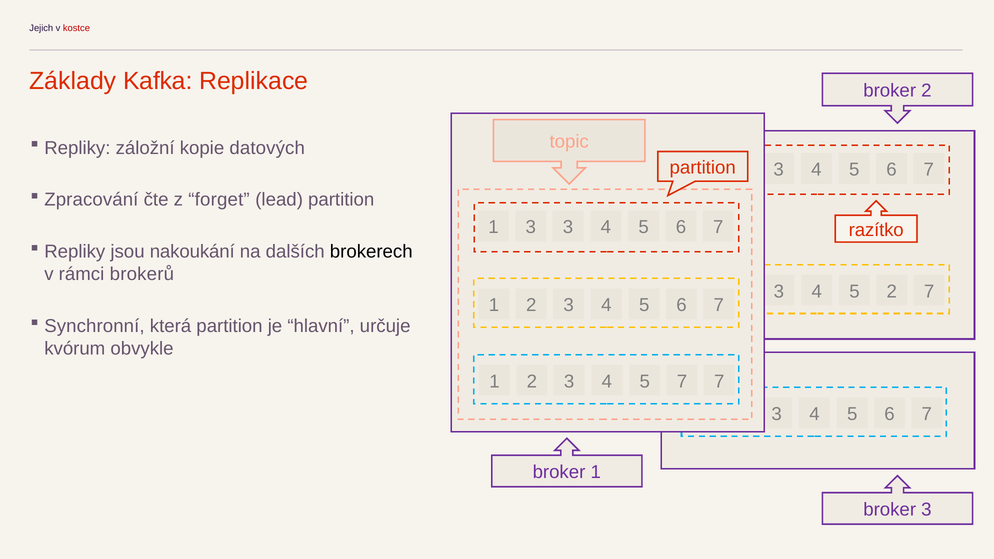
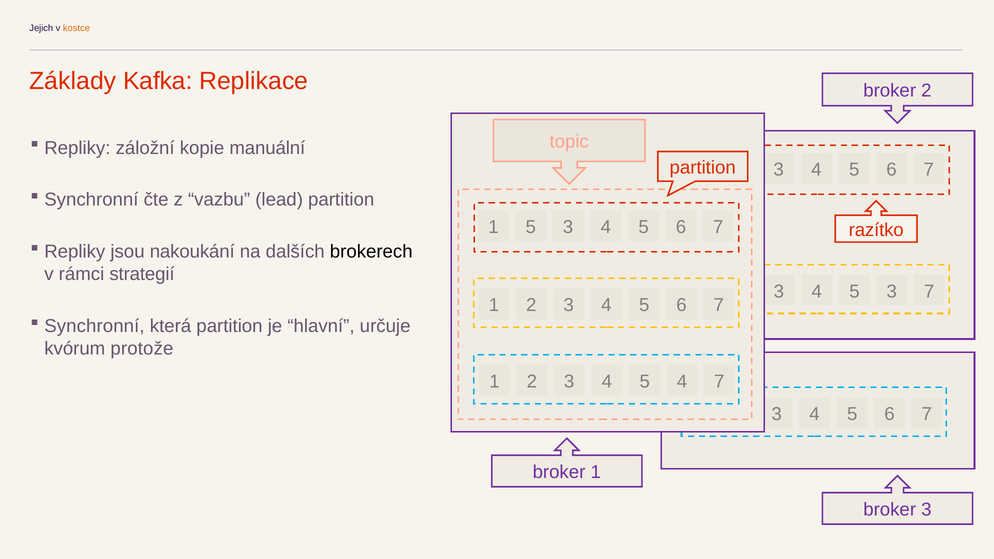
kostce colour: red -> orange
datových: datových -> manuální
Zpracování at (91, 200): Zpracování -> Synchronní
forget: forget -> vazbu
1 3: 3 -> 5
brokerů: brokerů -> strategií
4 5 2: 2 -> 3
obvykle: obvykle -> protože
5 7: 7 -> 4
